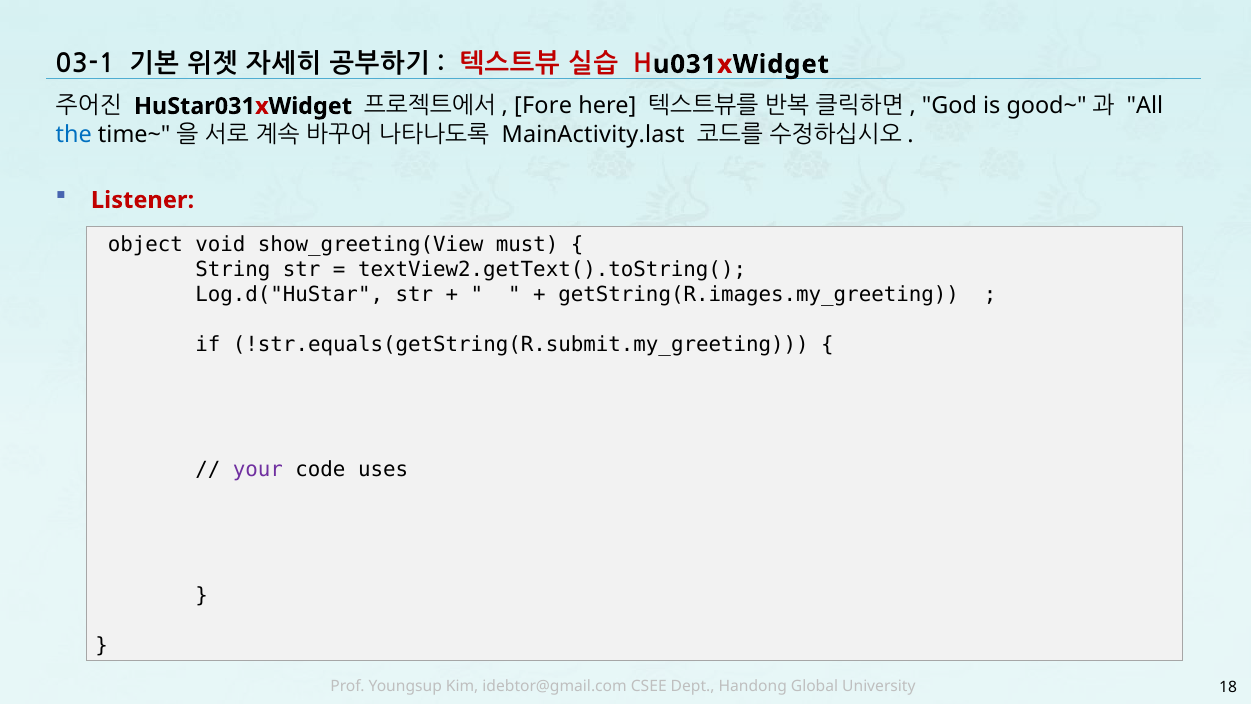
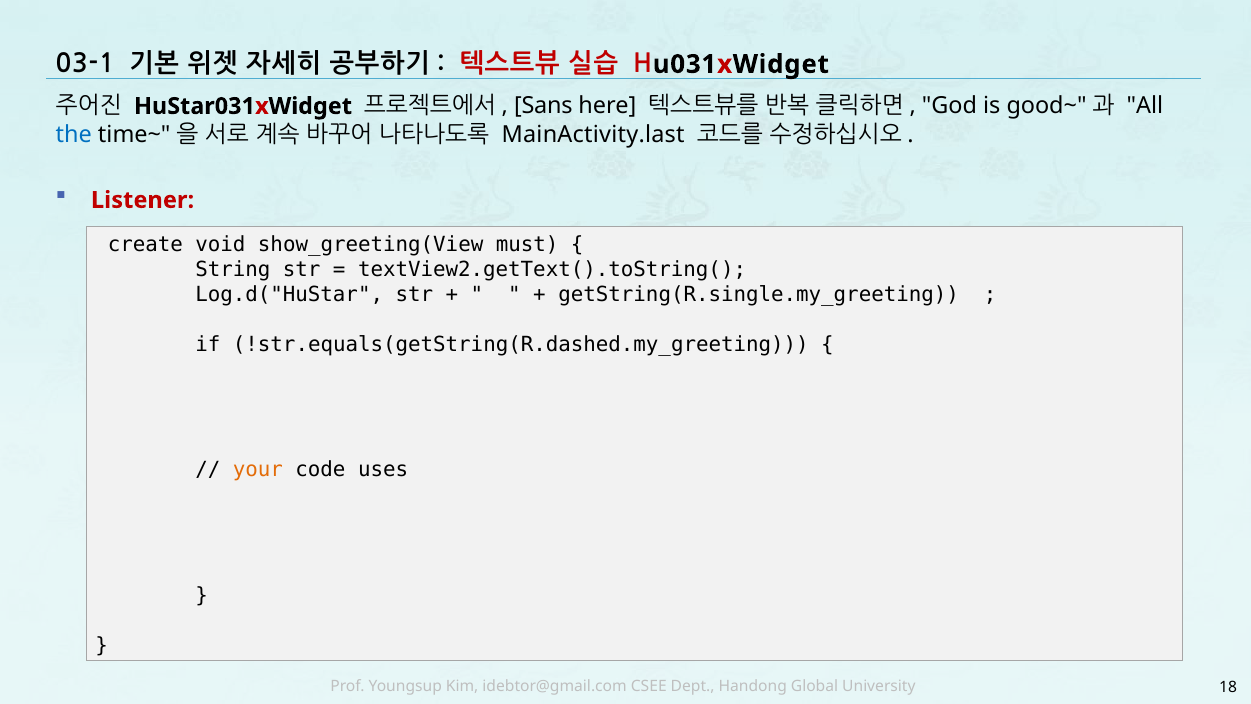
Fore: Fore -> Sans
object: object -> create
getString(R.images.my_greeting: getString(R.images.my_greeting -> getString(R.single.my_greeting
!str.equals(getString(R.submit.my_greeting: !str.equals(getString(R.submit.my_greeting -> !str.equals(getString(R.dashed.my_greeting
your colour: purple -> orange
